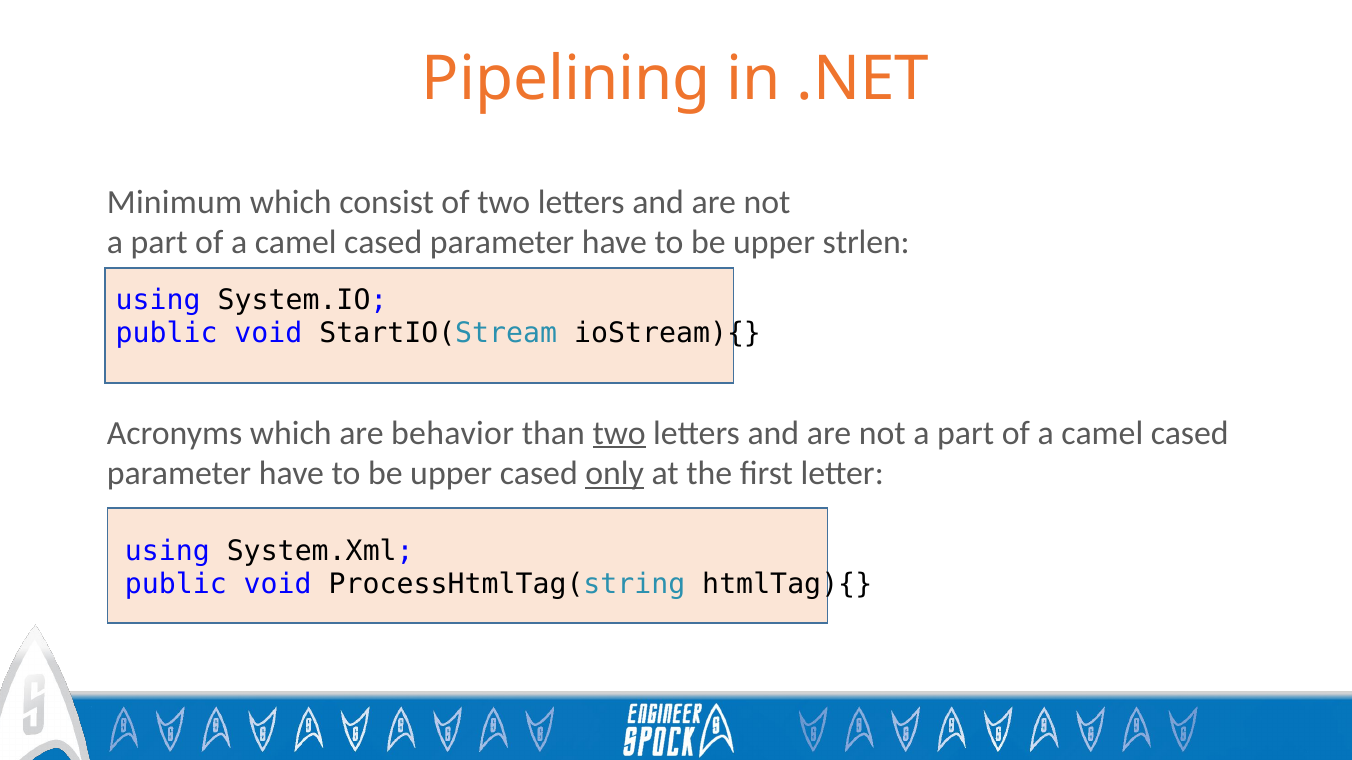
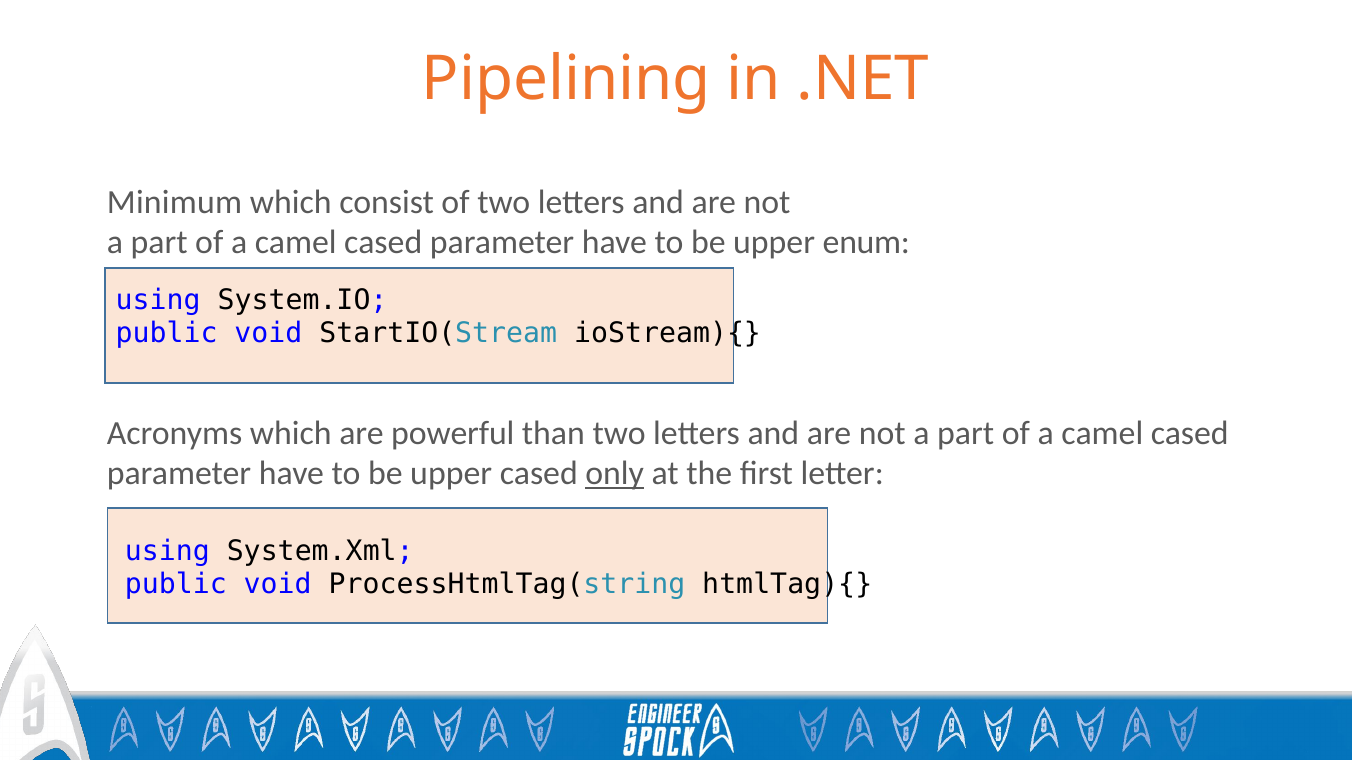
strlen: strlen -> enum
behavior: behavior -> powerful
two at (619, 433) underline: present -> none
